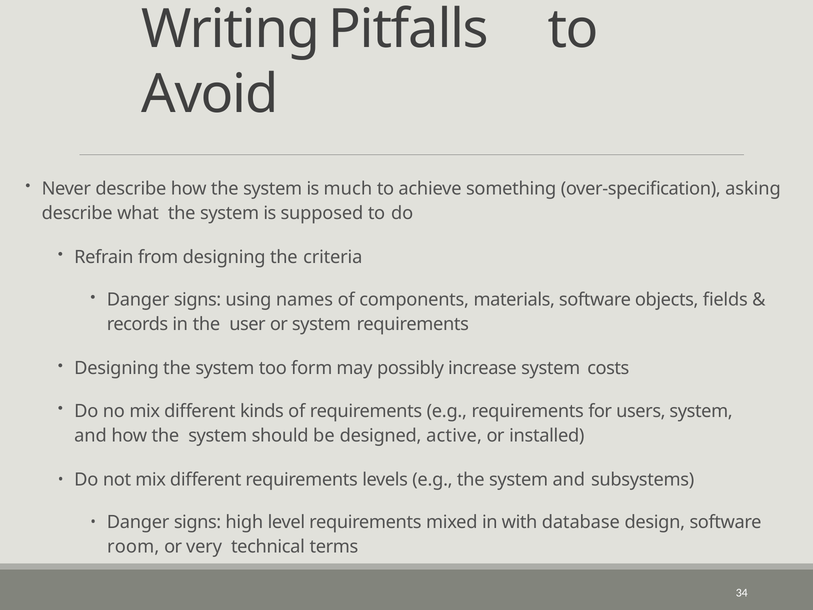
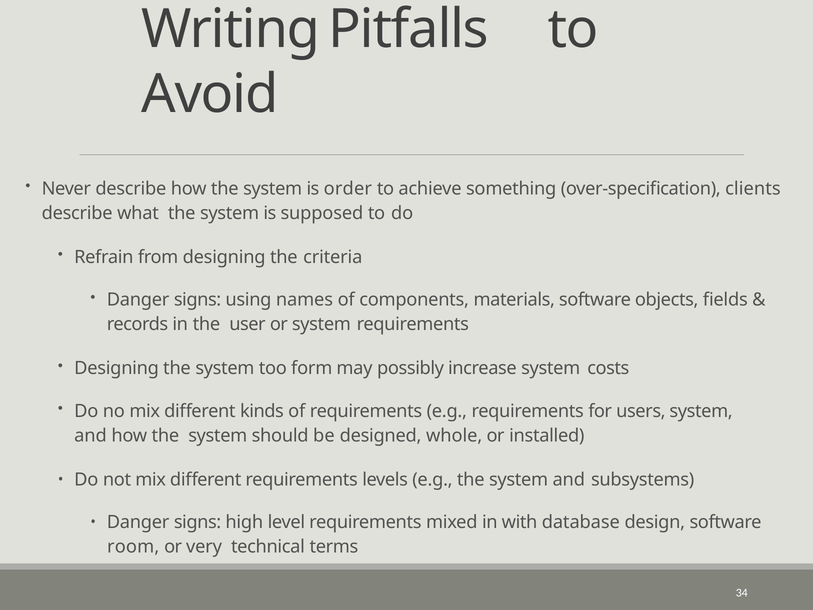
much: much -> order
asking: asking -> clients
active: active -> whole
